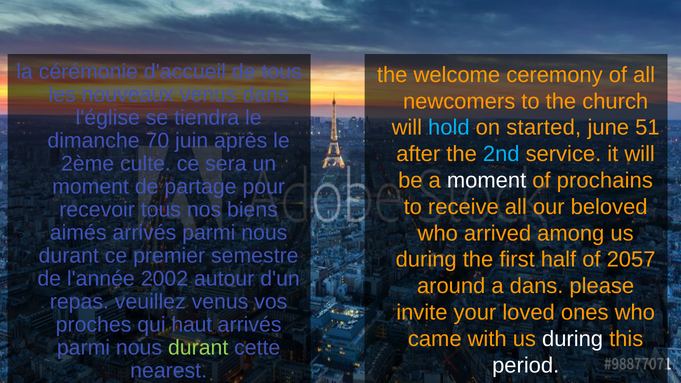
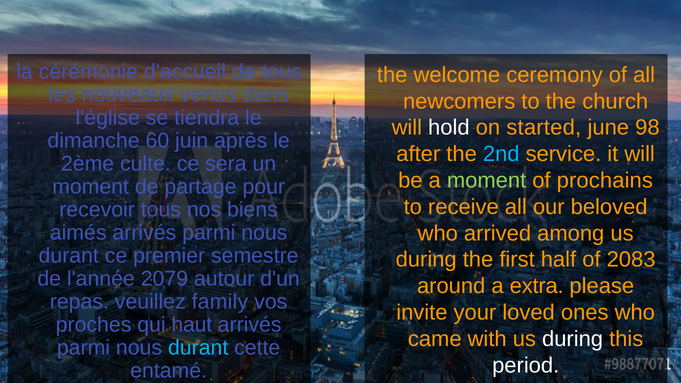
hold colour: light blue -> white
51: 51 -> 98
70: 70 -> 60
moment at (487, 181) colour: white -> light green
2057: 2057 -> 2083
2002: 2002 -> 2079
a dans: dans -> extra
veuillez venus: venus -> family
durant at (198, 348) colour: light green -> light blue
nearest: nearest -> entamé
